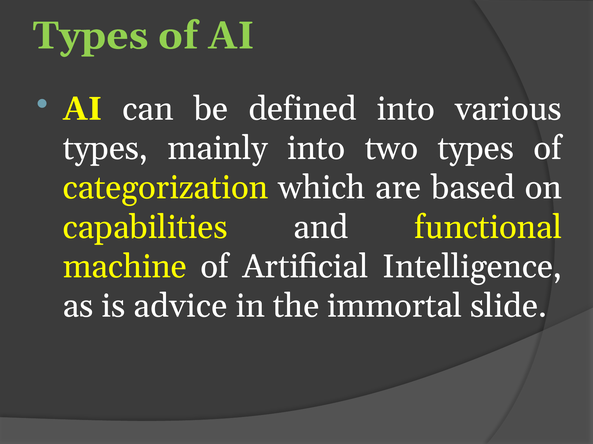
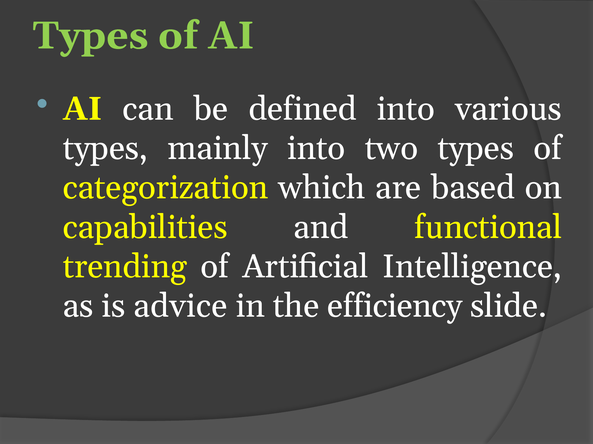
machine: machine -> trending
immortal: immortal -> efficiency
